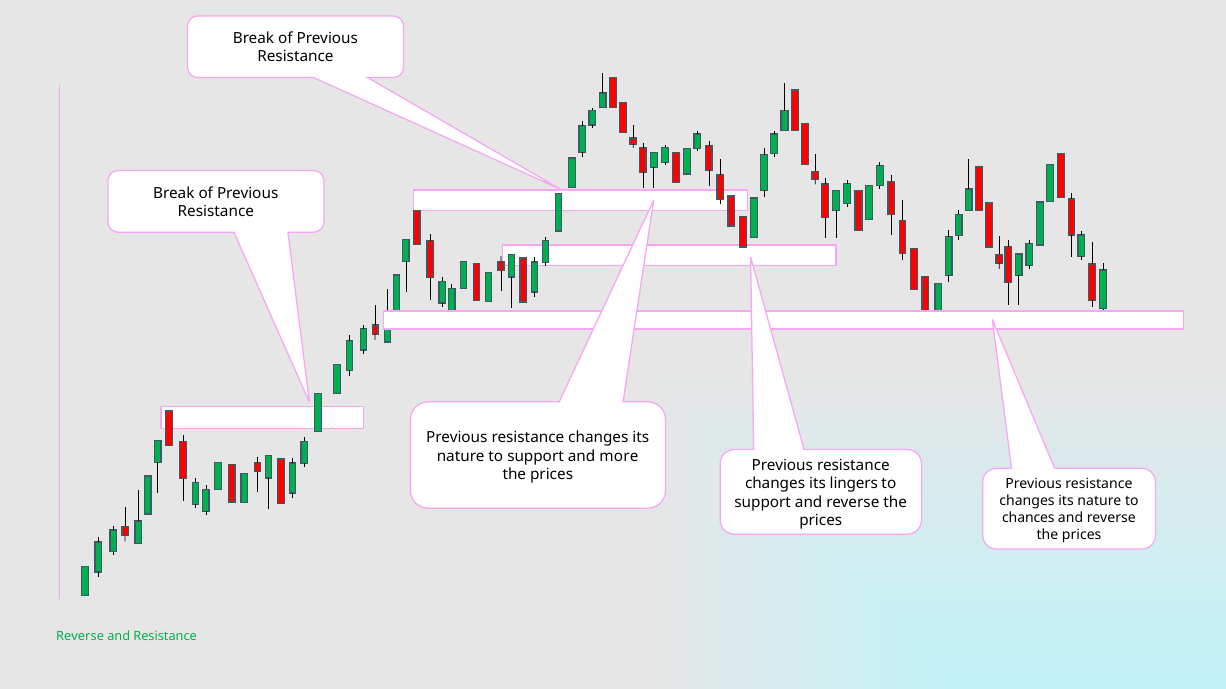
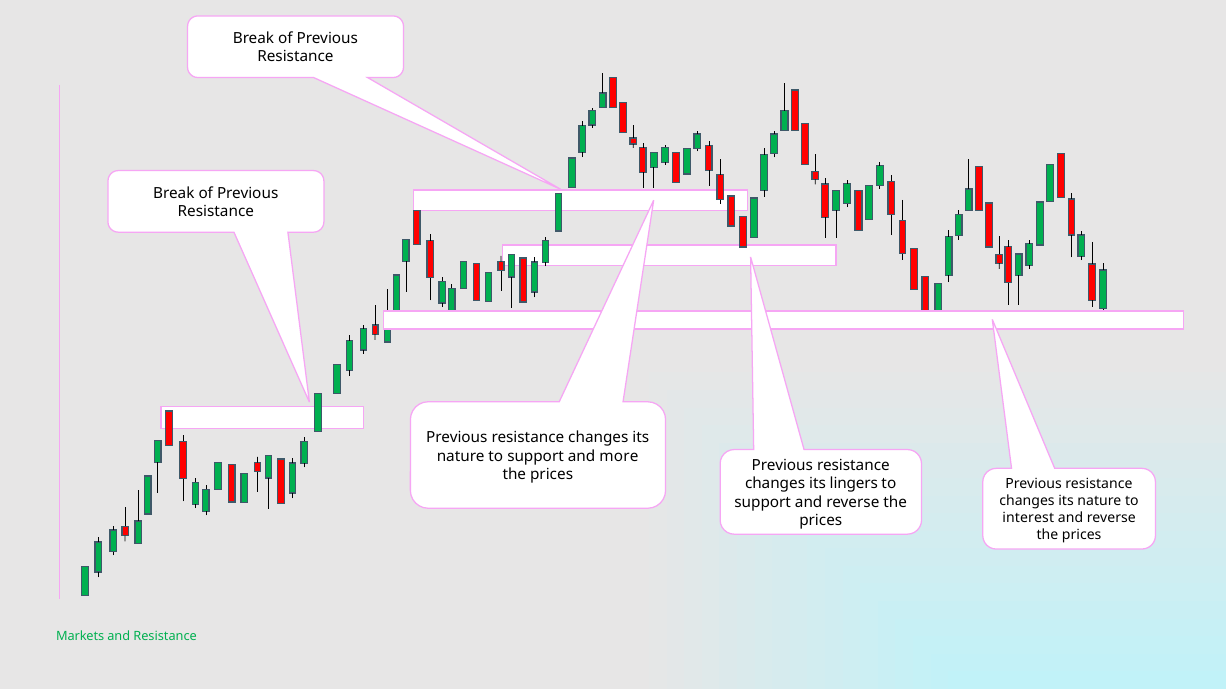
chances: chances -> interest
Reverse at (80, 637): Reverse -> Markets
